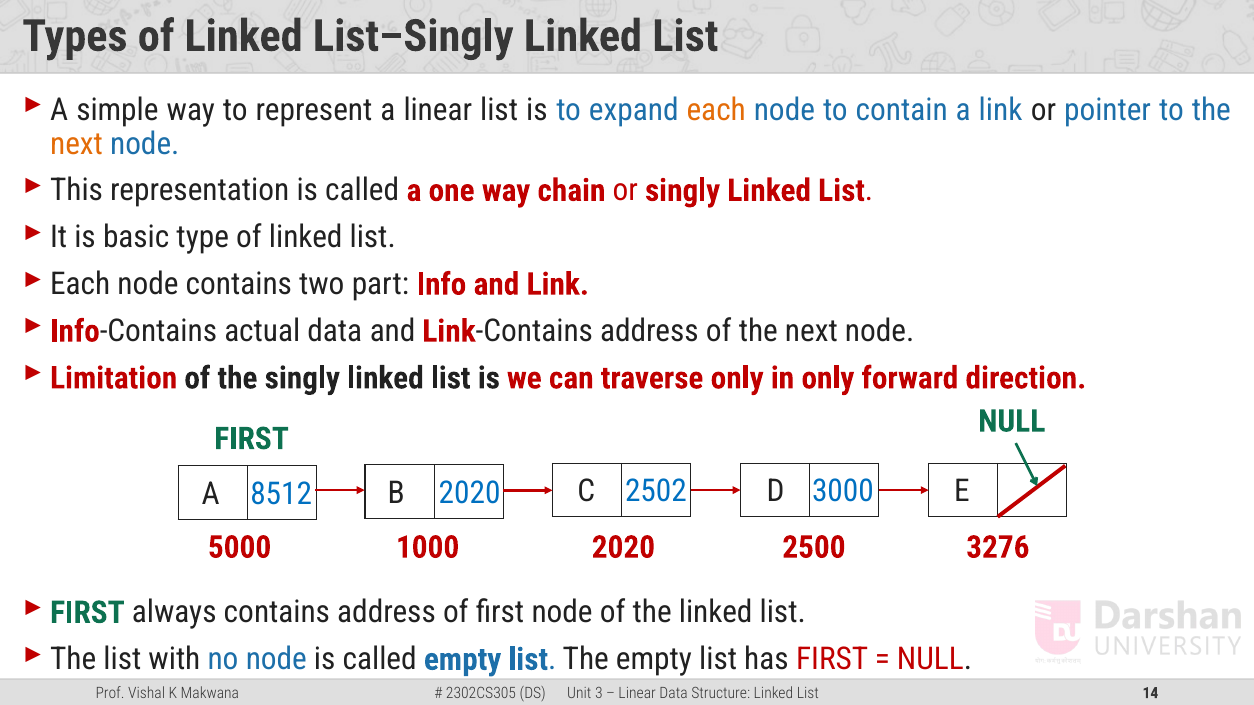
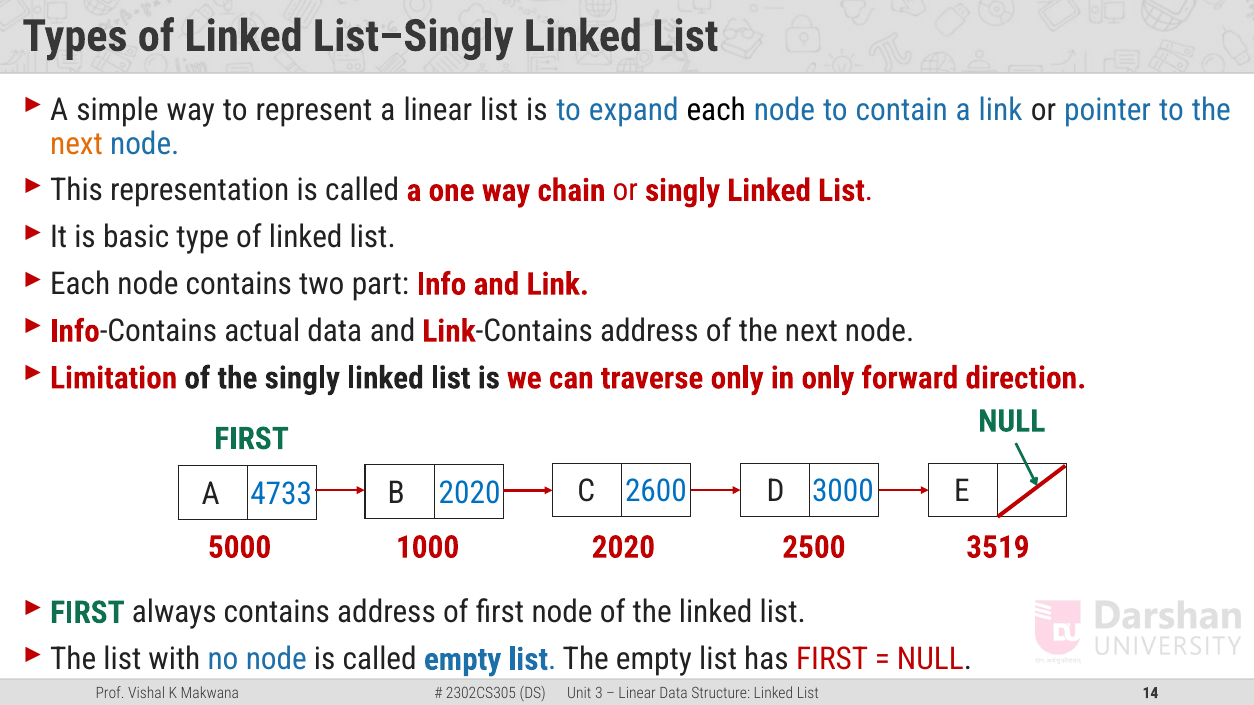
each at (716, 110) colour: orange -> black
8512: 8512 -> 4733
2502: 2502 -> 2600
3276: 3276 -> 3519
